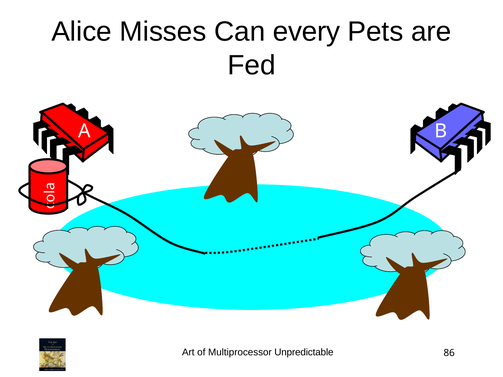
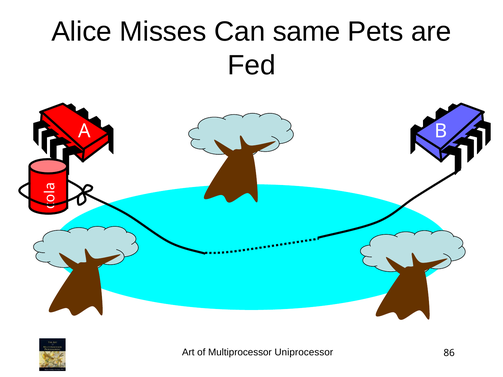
every: every -> same
Unpredictable: Unpredictable -> Uniprocessor
